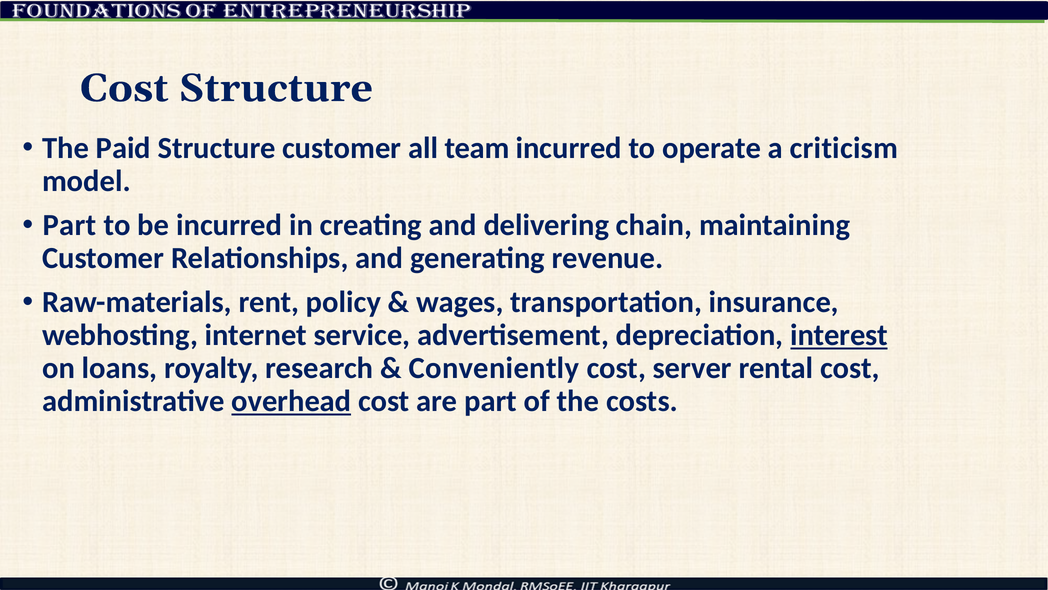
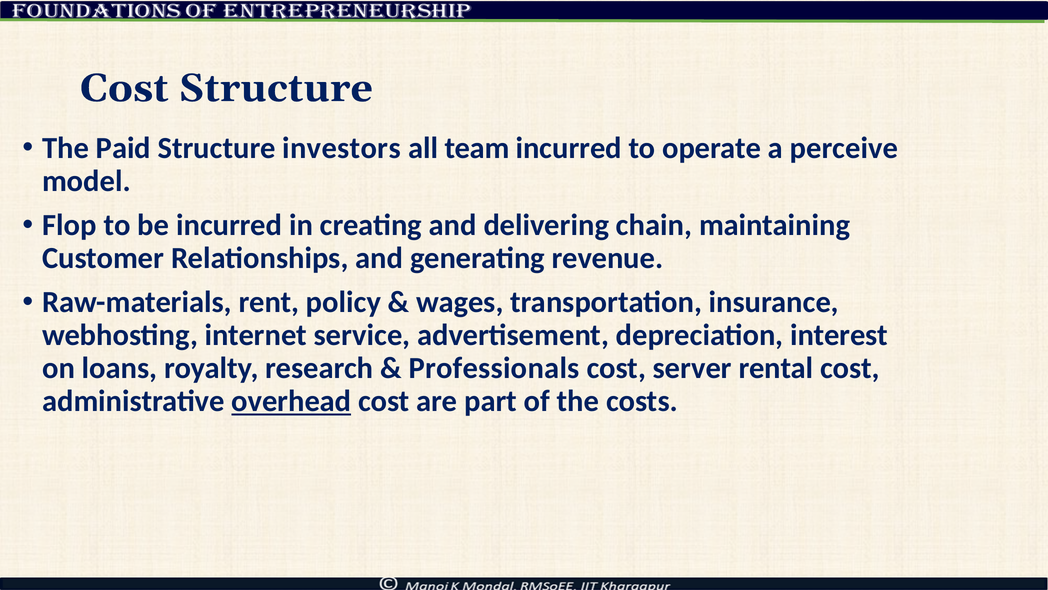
Structure customer: customer -> investors
criticism: criticism -> perceive
Part at (69, 225): Part -> Flop
interest underline: present -> none
Conveniently: Conveniently -> Professionals
